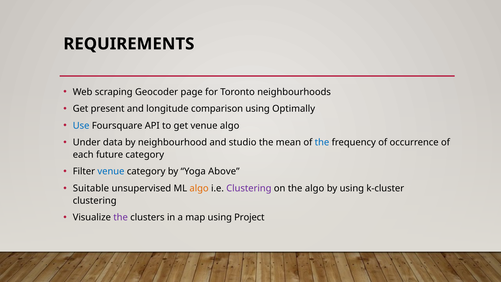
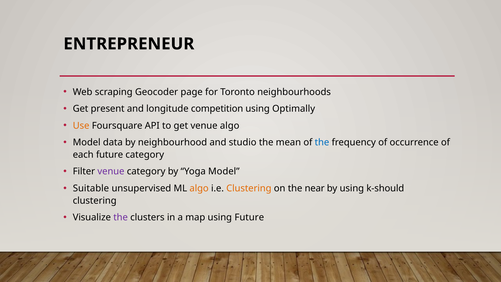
REQUIREMENTS: REQUIREMENTS -> ENTREPRENEUR
comparison: comparison -> competition
Use colour: blue -> orange
Under at (87, 142): Under -> Model
venue at (111, 171) colour: blue -> purple
Yoga Above: Above -> Model
Clustering at (249, 188) colour: purple -> orange
the algo: algo -> near
k-cluster: k-cluster -> k-should
using Project: Project -> Future
